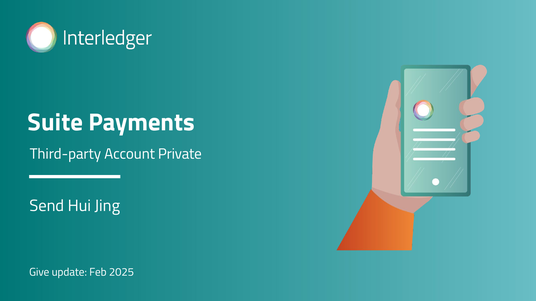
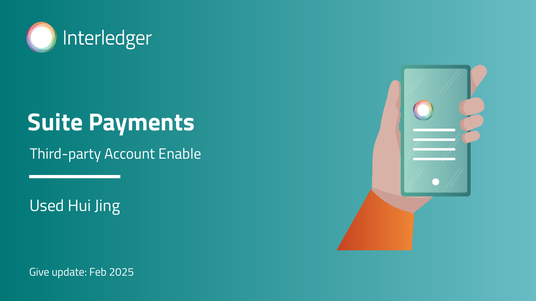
Private: Private -> Enable
Send: Send -> Used
